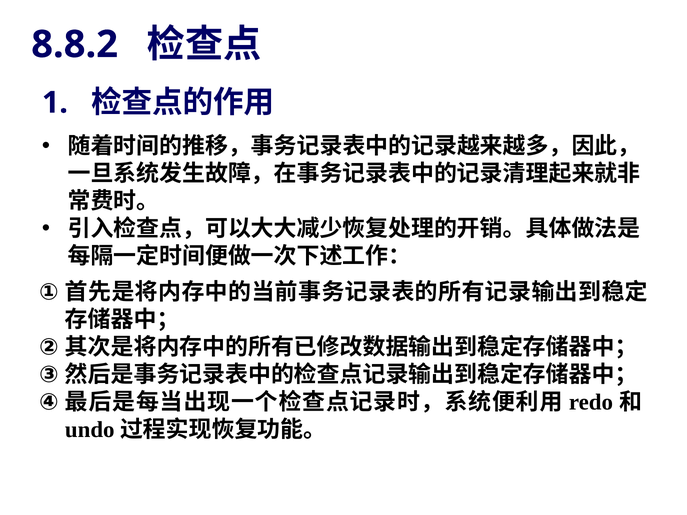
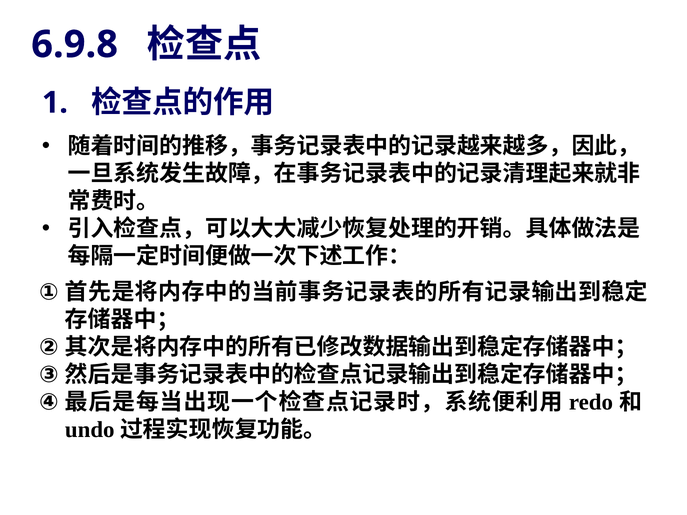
8.8.2: 8.8.2 -> 6.9.8
